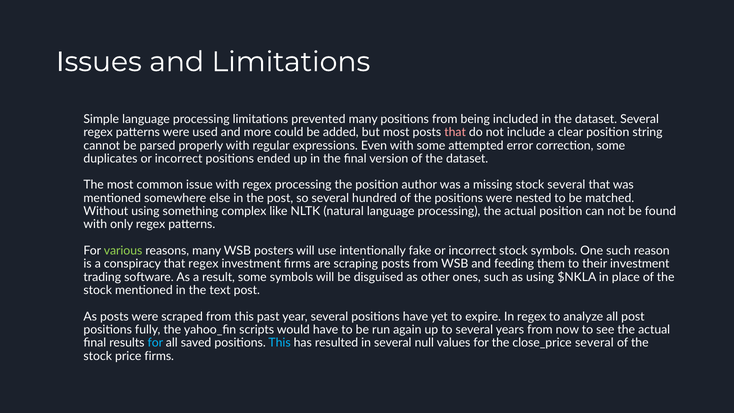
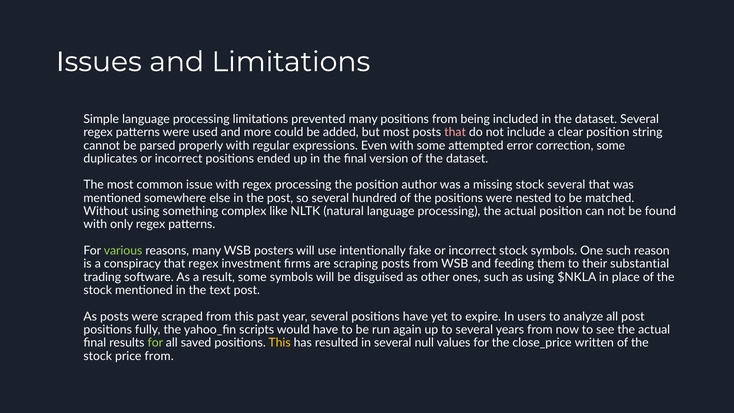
their investment: investment -> substantial
In regex: regex -> users
for at (155, 343) colour: light blue -> light green
This at (280, 343) colour: light blue -> yellow
close_price several: several -> written
price firms: firms -> from
